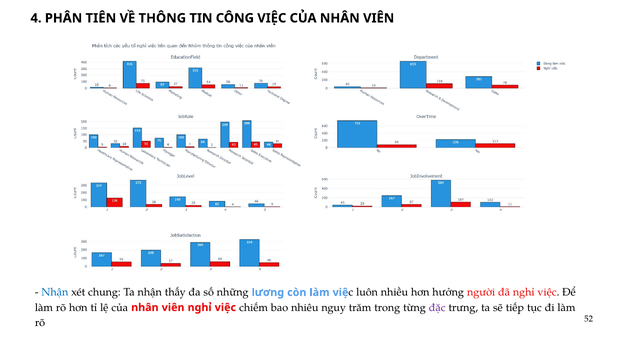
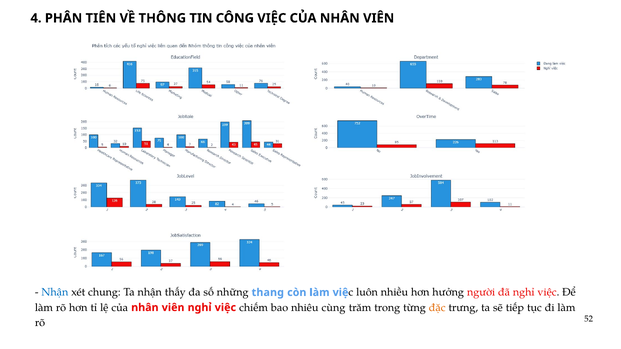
lương: lương -> thang
nguy: nguy -> cùng
đặc colour: purple -> orange
